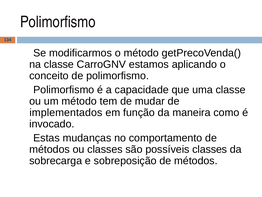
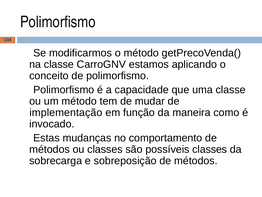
implementados: implementados -> implementação
